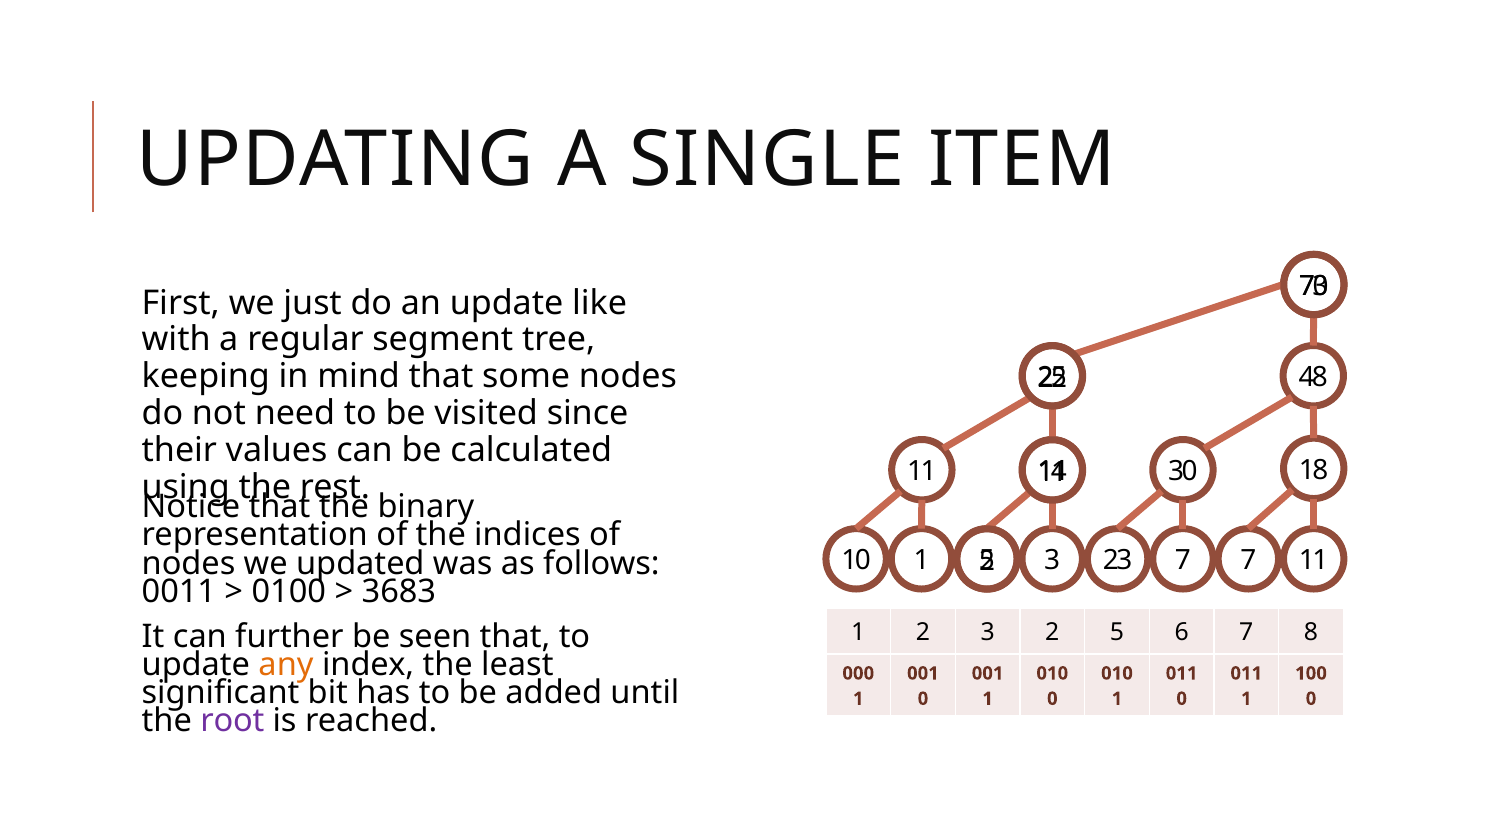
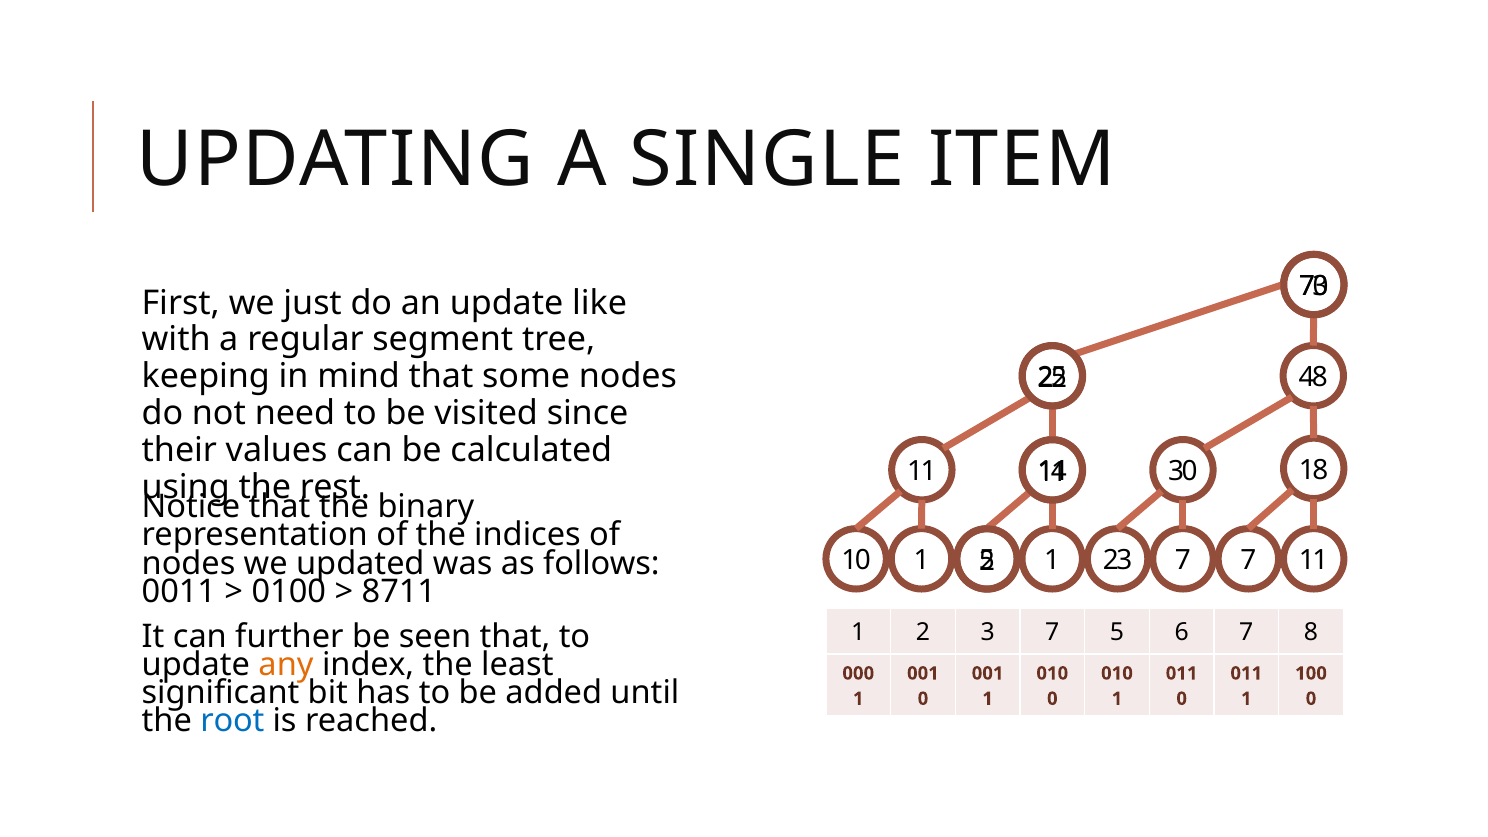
3 at (1052, 561): 3 -> 1
3683: 3683 -> 8711
3 2: 2 -> 7
root colour: purple -> blue
